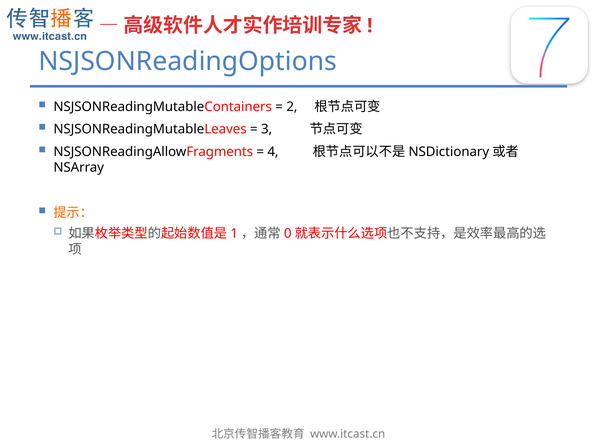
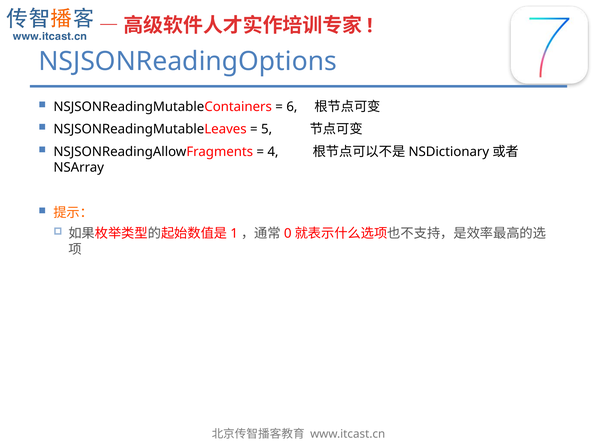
2: 2 -> 6
3: 3 -> 5
